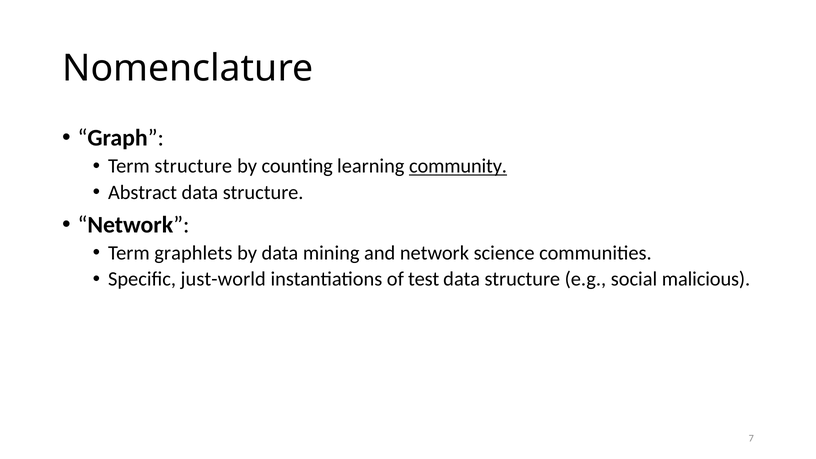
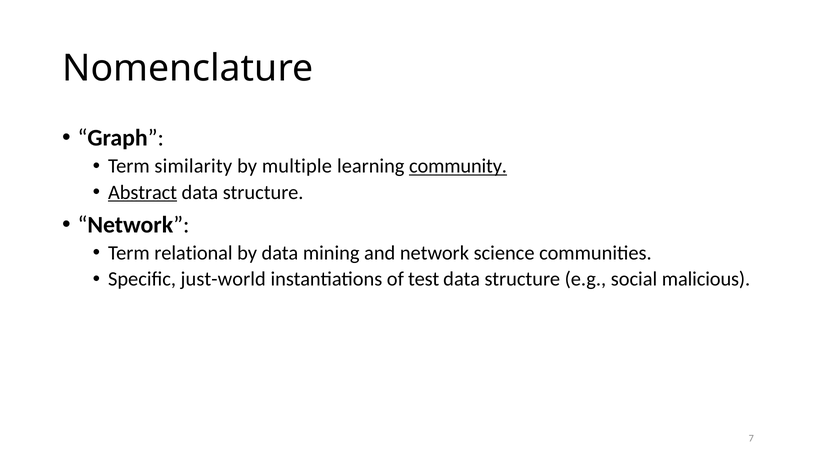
Term structure: structure -> similarity
counting: counting -> multiple
Abstract underline: none -> present
graphlets: graphlets -> relational
